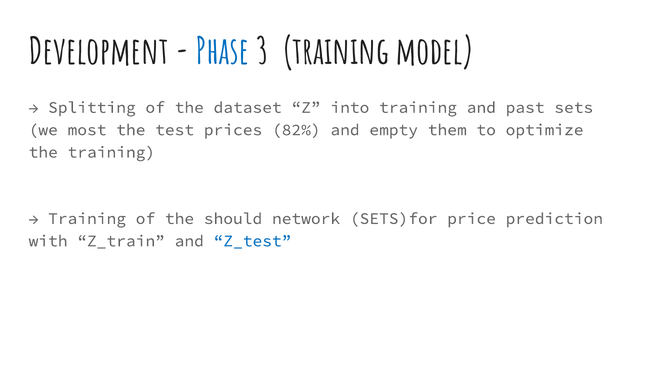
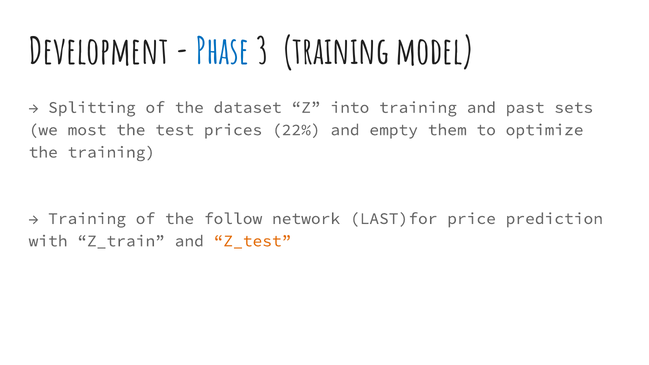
82%: 82% -> 22%
should: should -> follow
SETS)for: SETS)for -> LAST)for
Z_test colour: blue -> orange
